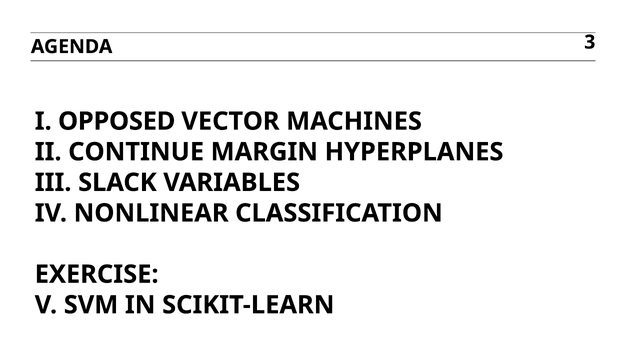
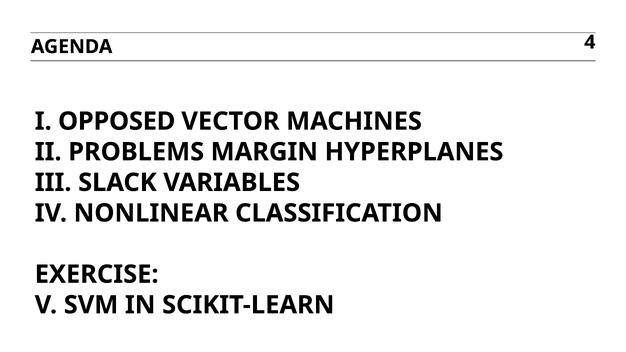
3: 3 -> 4
CONTINUE: CONTINUE -> PROBLEMS
